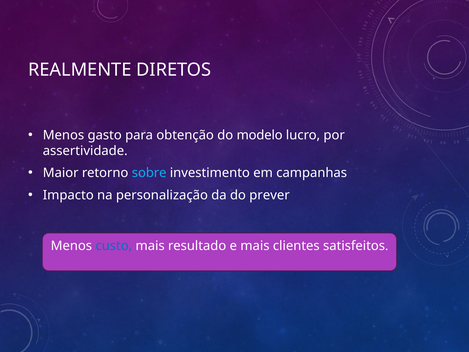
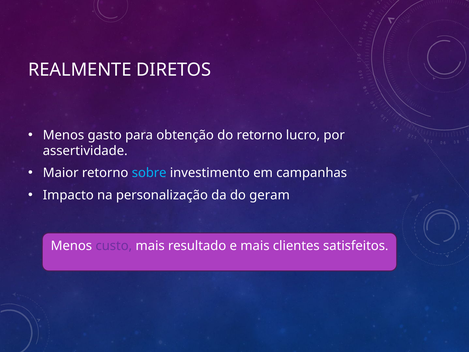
do modelo: modelo -> retorno
prever: prever -> geram
custo colour: blue -> purple
